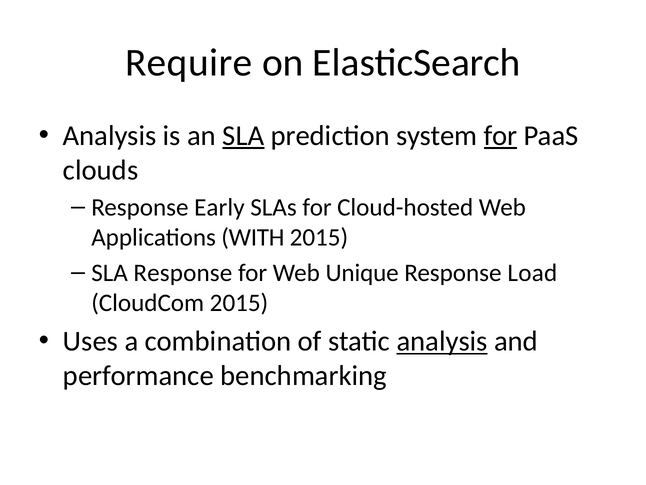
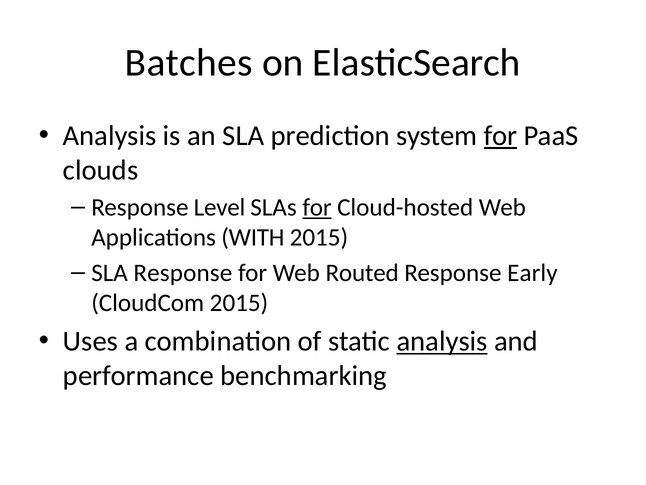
Require: Require -> Batches
SLA at (243, 136) underline: present -> none
Early: Early -> Level
for at (317, 207) underline: none -> present
Unique: Unique -> Routed
Load: Load -> Early
